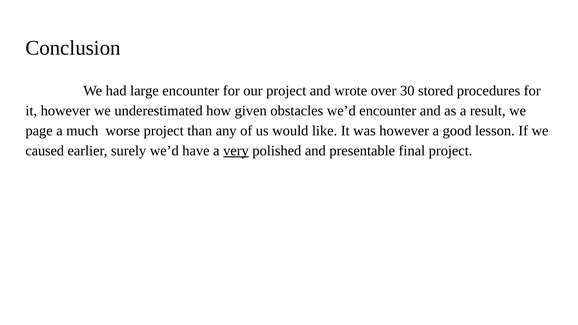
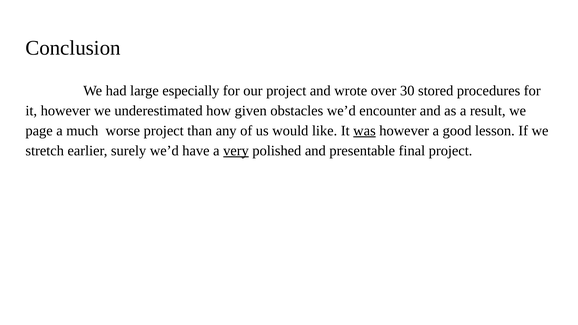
large encounter: encounter -> especially
was underline: none -> present
caused: caused -> stretch
